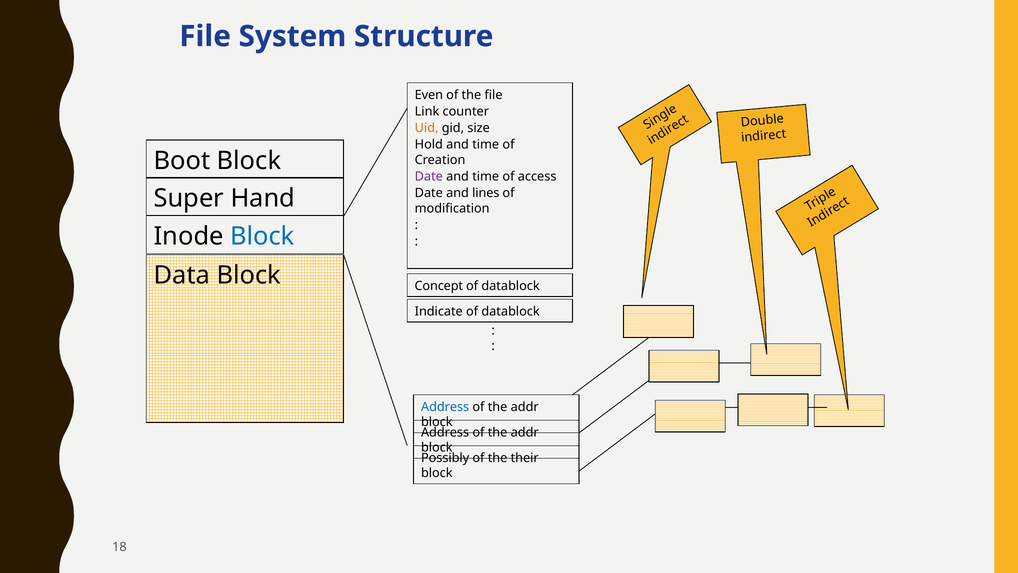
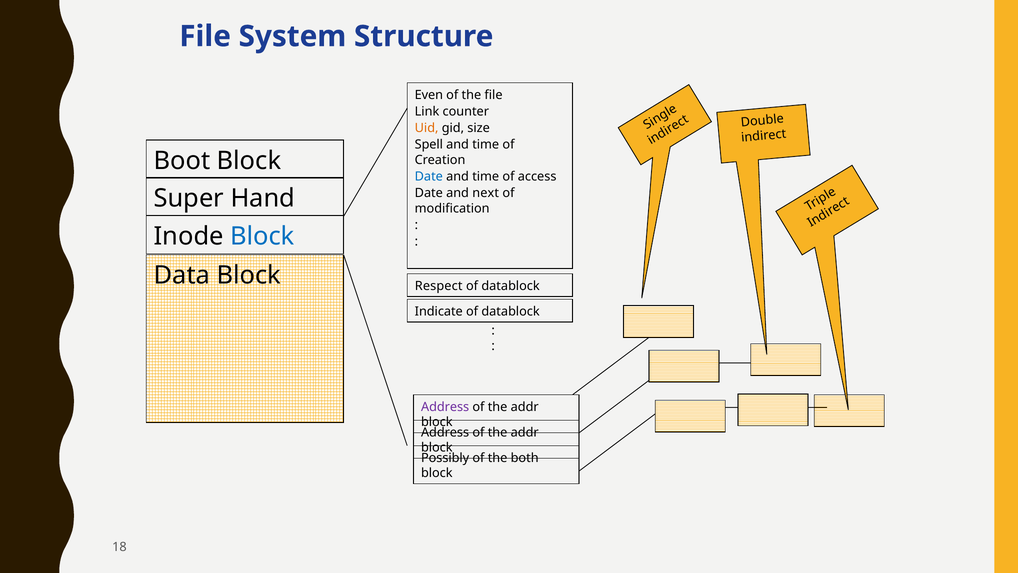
Hold: Hold -> Spell
Date at (429, 176) colour: purple -> blue
lines: lines -> next
Concept: Concept -> Respect
Address at (445, 407) colour: blue -> purple
their: their -> both
